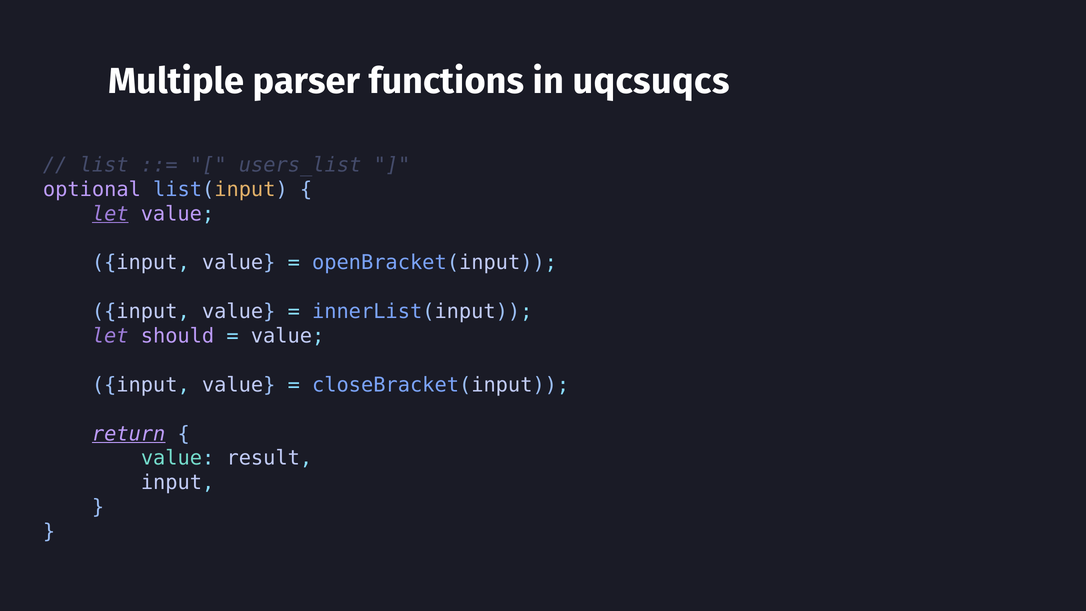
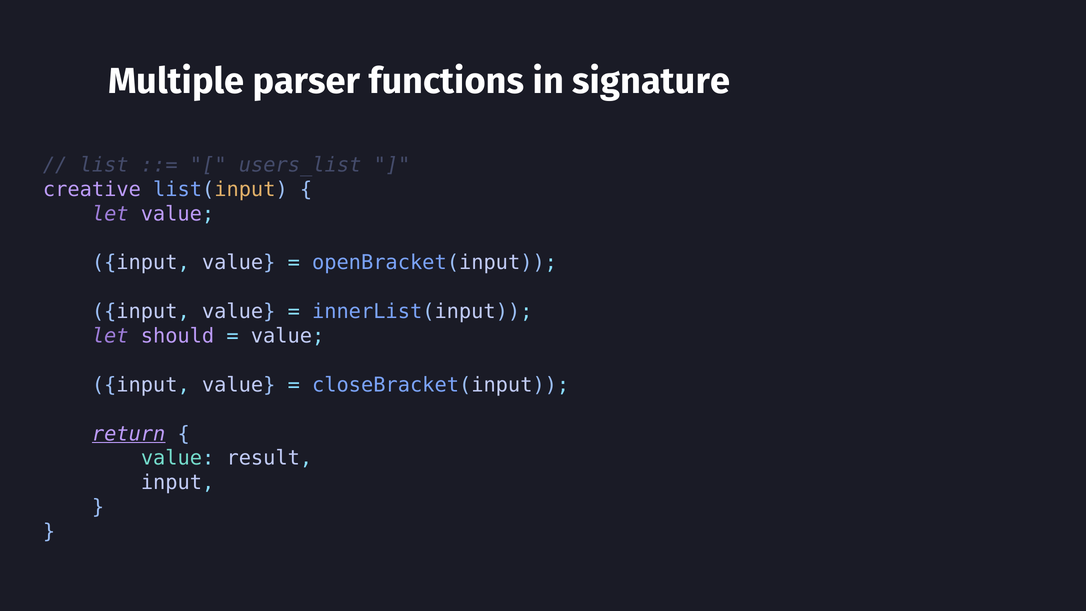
uqcsuqcs: uqcsuqcs -> signature
optional: optional -> creative
let at (110, 214) underline: present -> none
